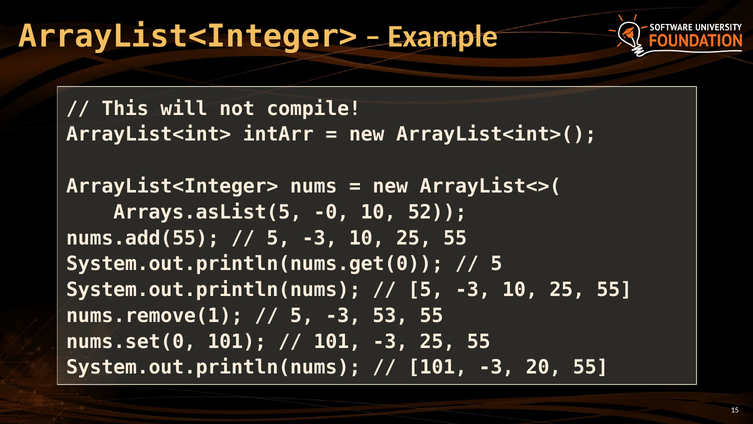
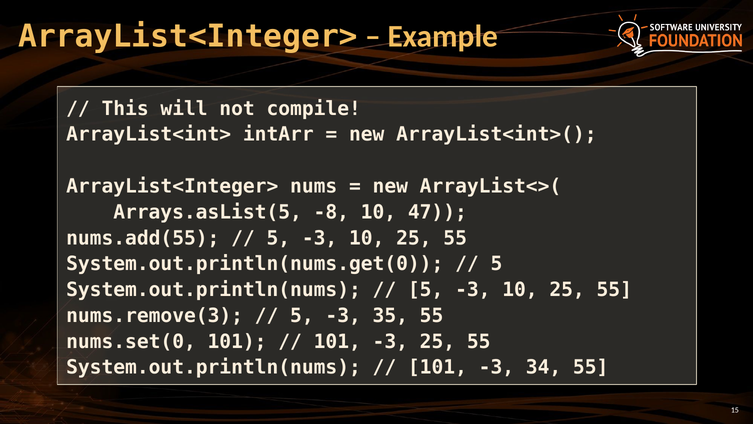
-0: -0 -> -8
52: 52 -> 47
nums.remove(1: nums.remove(1 -> nums.remove(3
53: 53 -> 35
20: 20 -> 34
